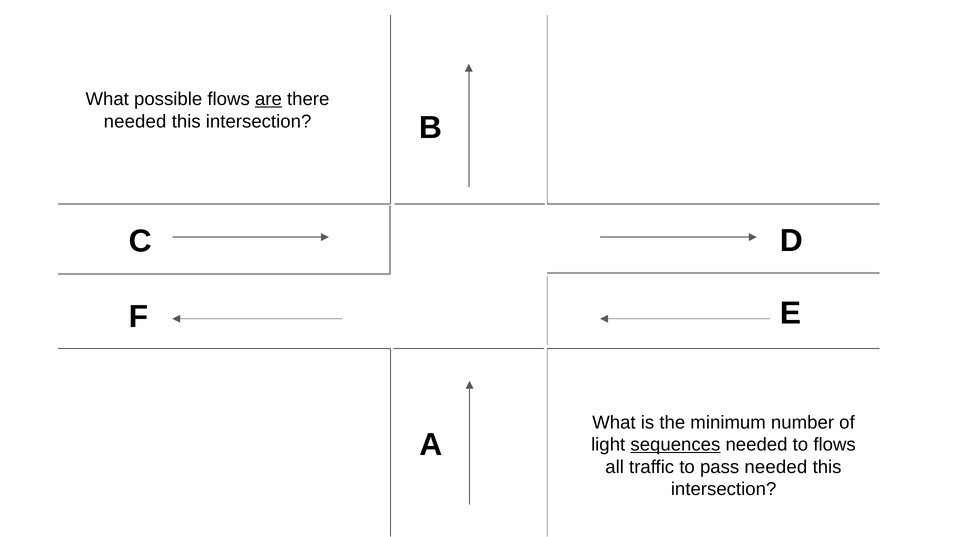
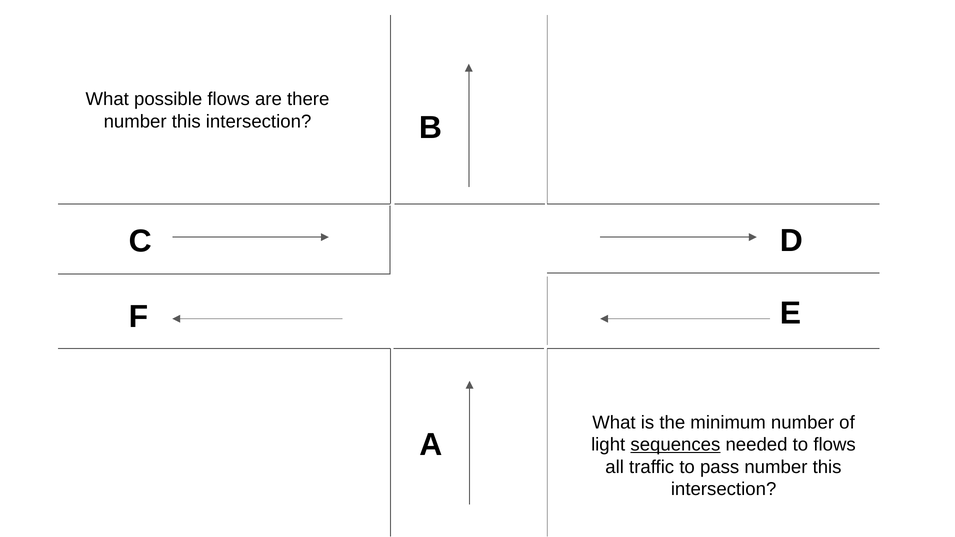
are underline: present -> none
needed at (135, 121): needed -> number
pass needed: needed -> number
